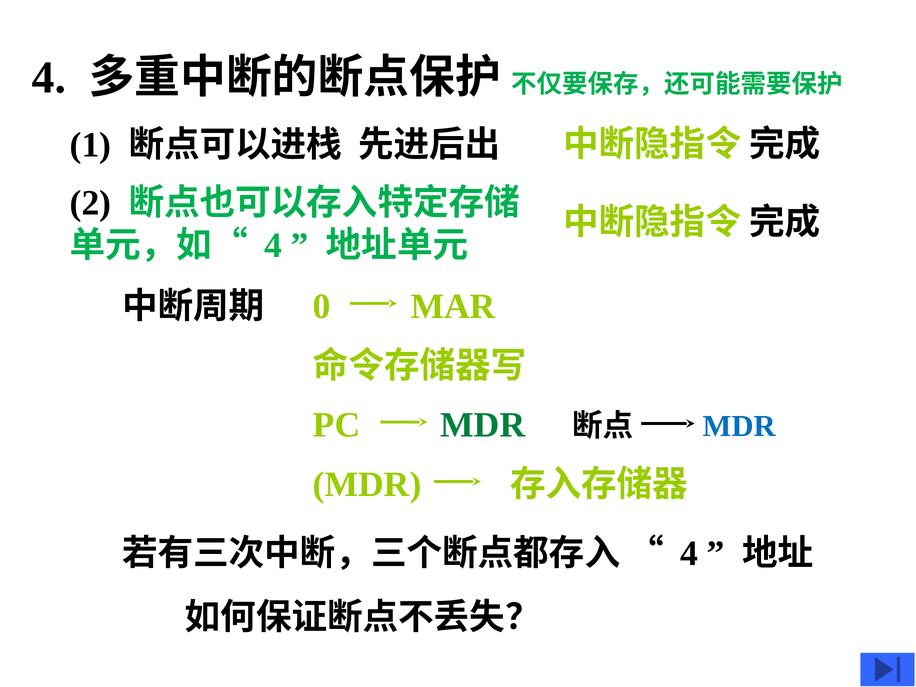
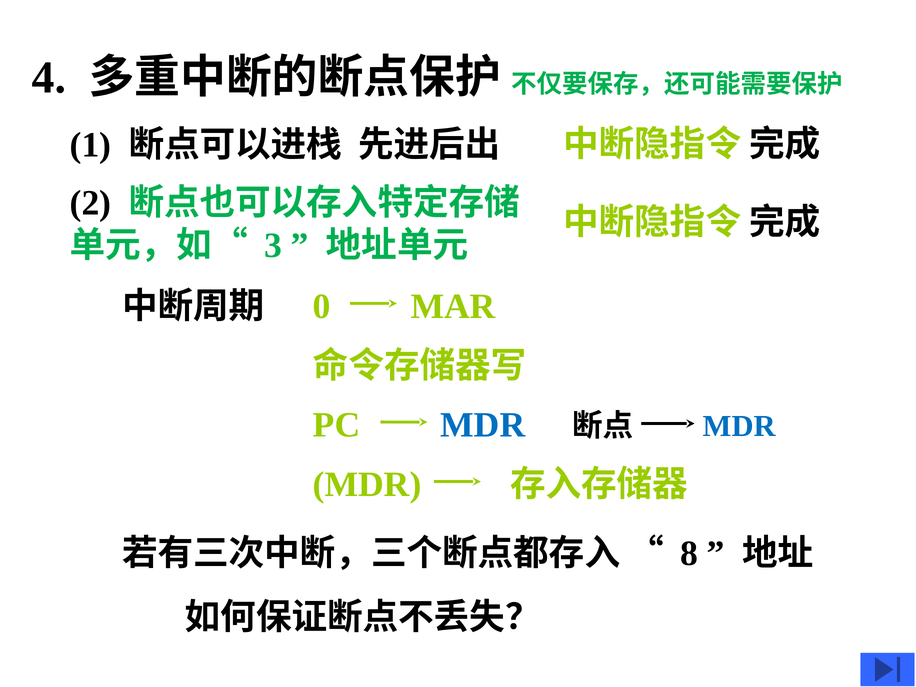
4 at (273, 246): 4 -> 3
MDR at (483, 425) colour: green -> blue
4 at (689, 553): 4 -> 8
